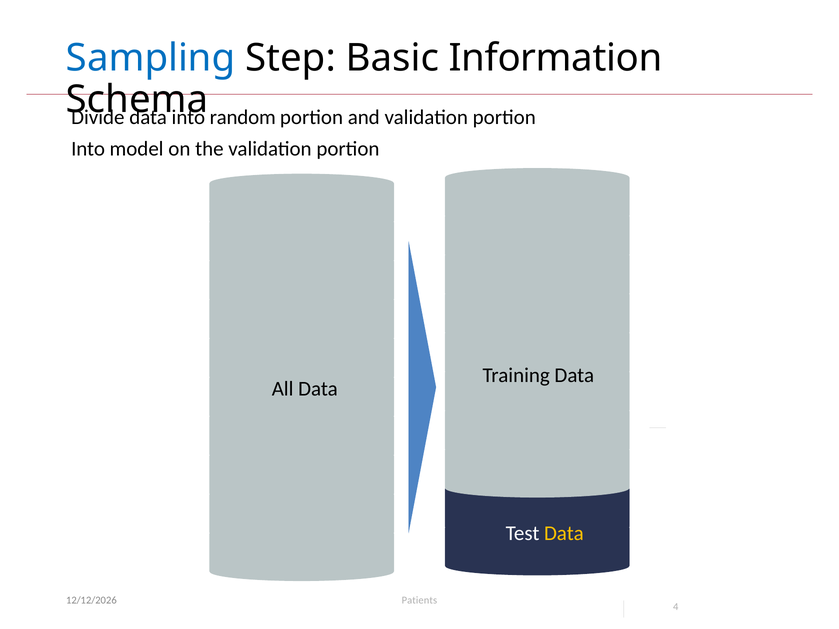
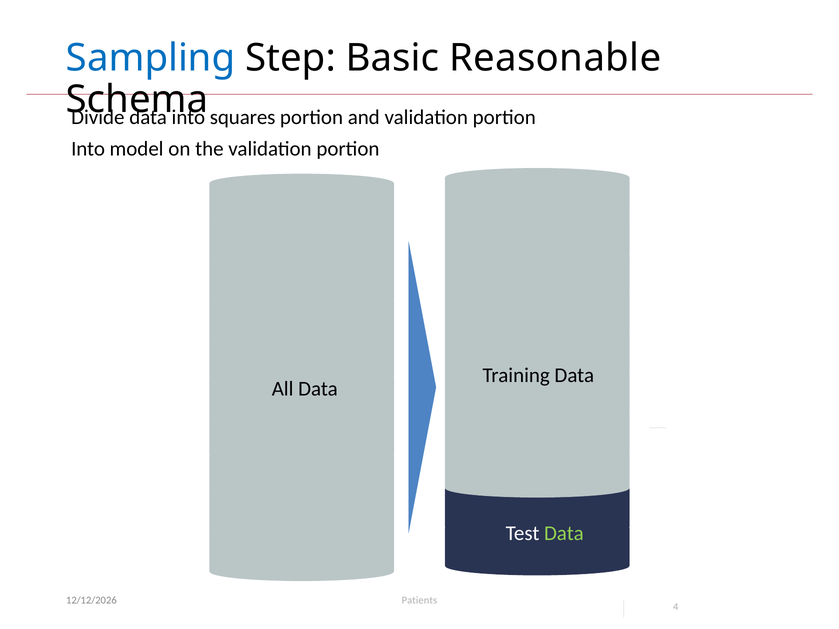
Information: Information -> Reasonable
random: random -> squares
Data at (564, 534) colour: yellow -> light green
